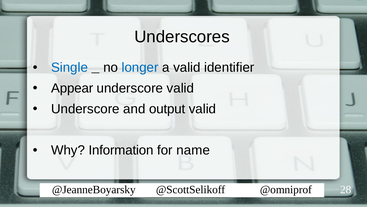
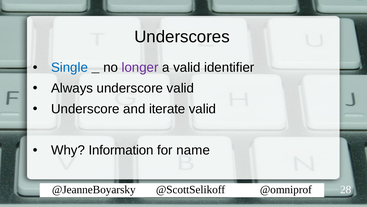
longer colour: blue -> purple
Appear: Appear -> Always
output: output -> iterate
